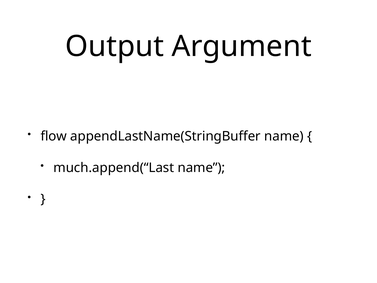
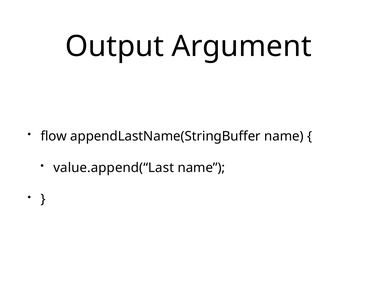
much.append(“Last: much.append(“Last -> value.append(“Last
